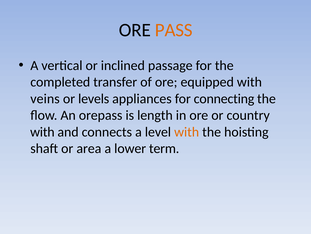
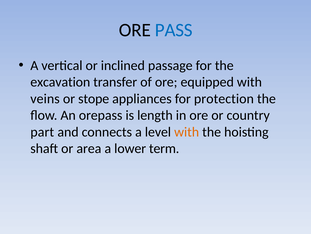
PASS colour: orange -> blue
completed: completed -> excavation
levels: levels -> stope
connecting: connecting -> protection
with at (42, 132): with -> part
